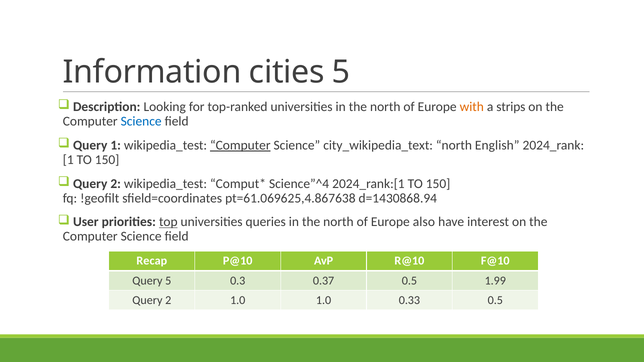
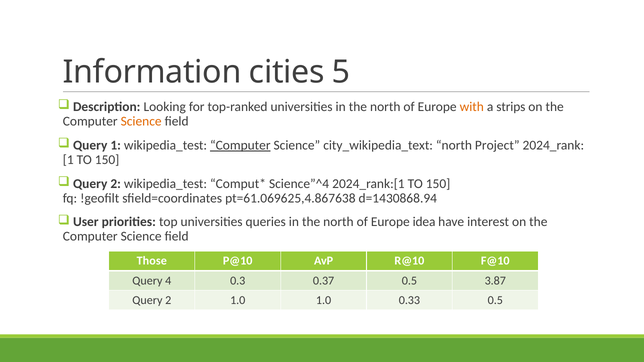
Science at (141, 122) colour: blue -> orange
English: English -> Project
top underline: present -> none
also: also -> idea
Recap: Recap -> Those
Query 5: 5 -> 4
1.99: 1.99 -> 3.87
